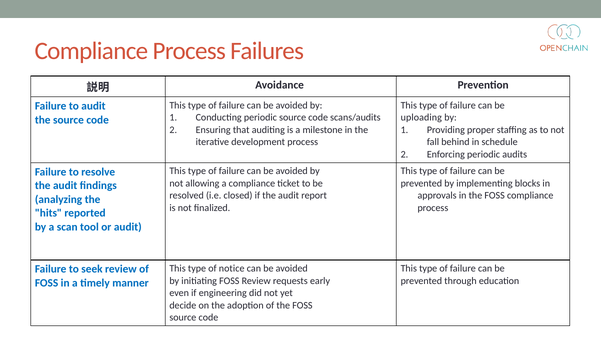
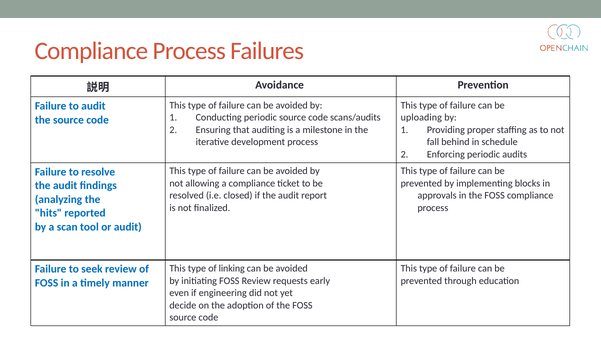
notice: notice -> linking
